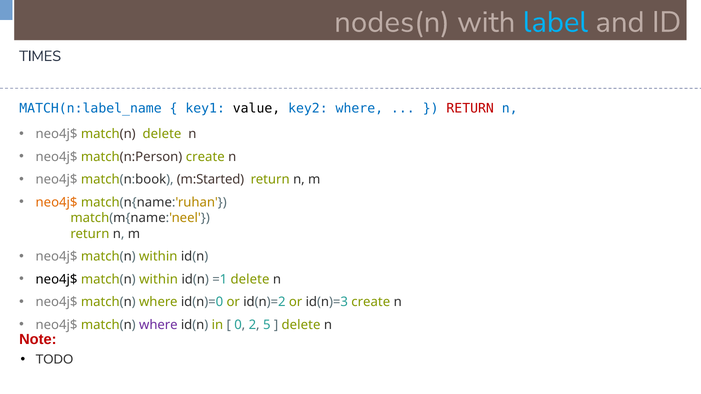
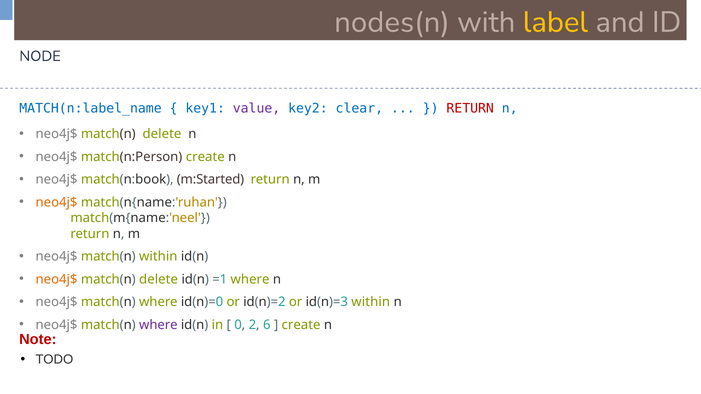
label colour: light blue -> yellow
TIMES: TIMES -> NODE
value colour: black -> purple
key2 where: where -> clear
neo4j$ at (57, 280) colour: black -> orange
within at (159, 280): within -> delete
=1 delete: delete -> where
id(n)=3 create: create -> within
5: 5 -> 6
delete at (301, 325): delete -> create
